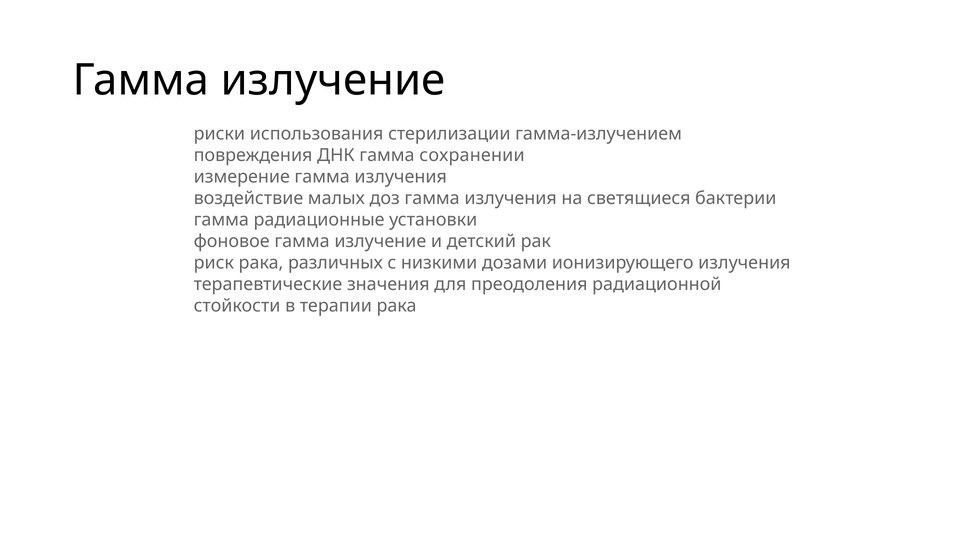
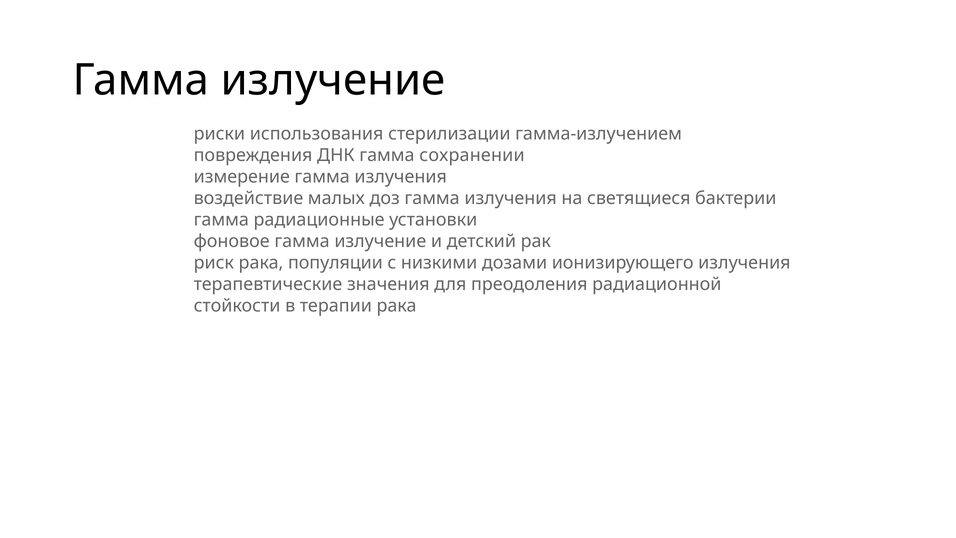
различных: различных -> популяции
